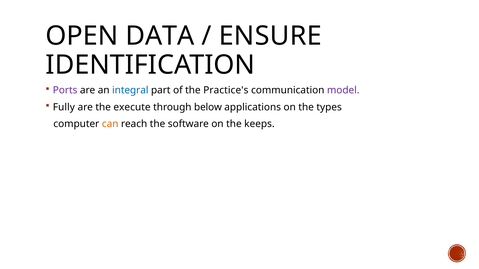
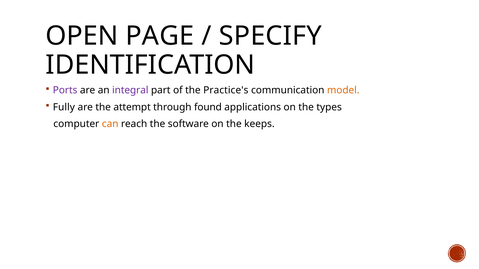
DATA: DATA -> PAGE
ENSURE: ENSURE -> SPECIFY
integral colour: blue -> purple
model colour: purple -> orange
execute: execute -> attempt
below: below -> found
